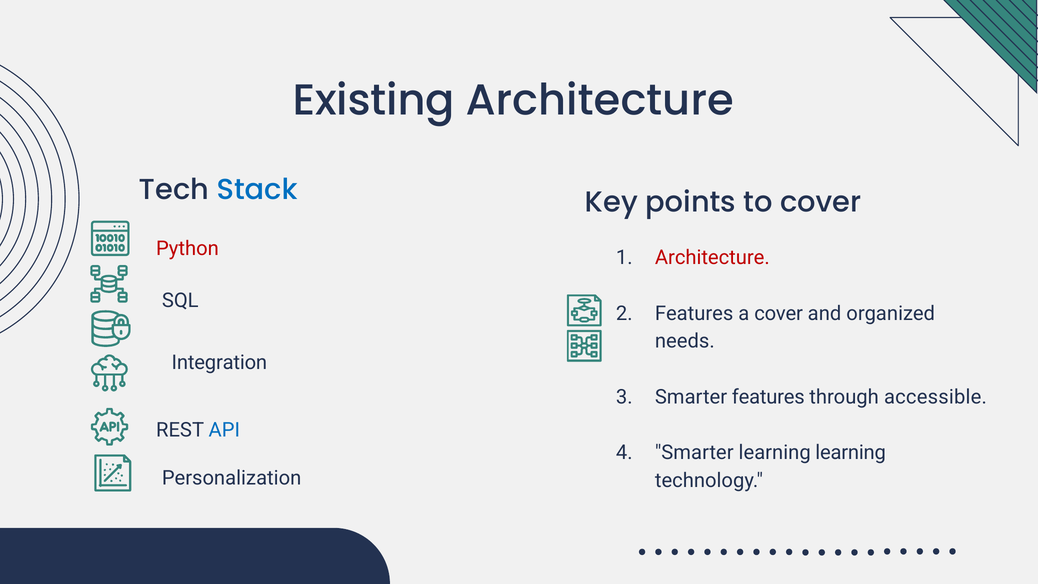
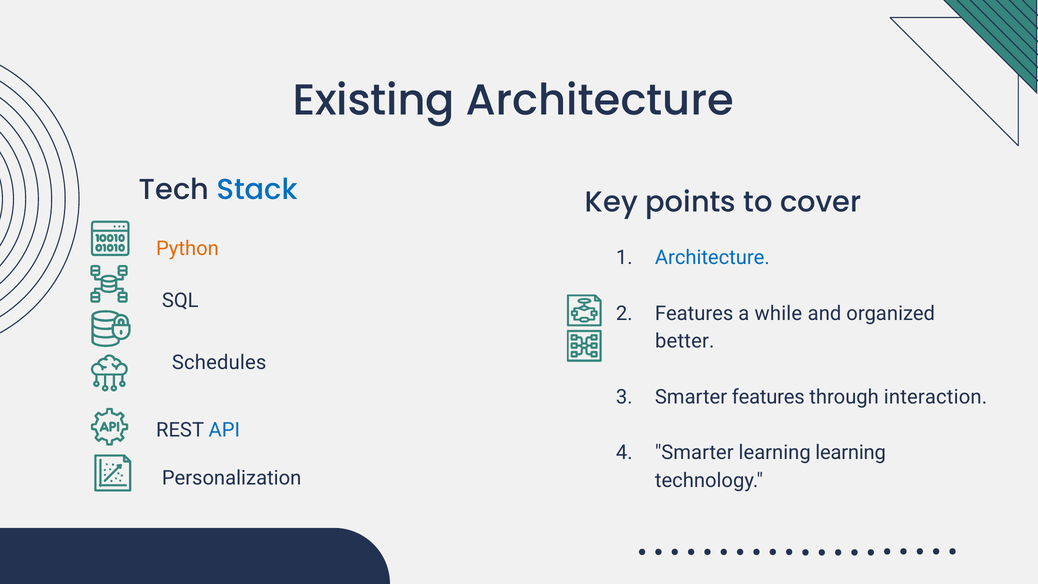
Python colour: red -> orange
Architecture at (712, 258) colour: red -> blue
a cover: cover -> while
needs: needs -> better
Integration: Integration -> Schedules
accessible: accessible -> interaction
